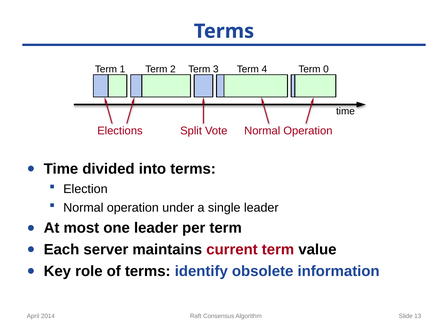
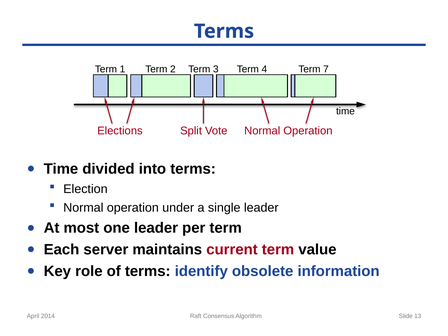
0: 0 -> 7
